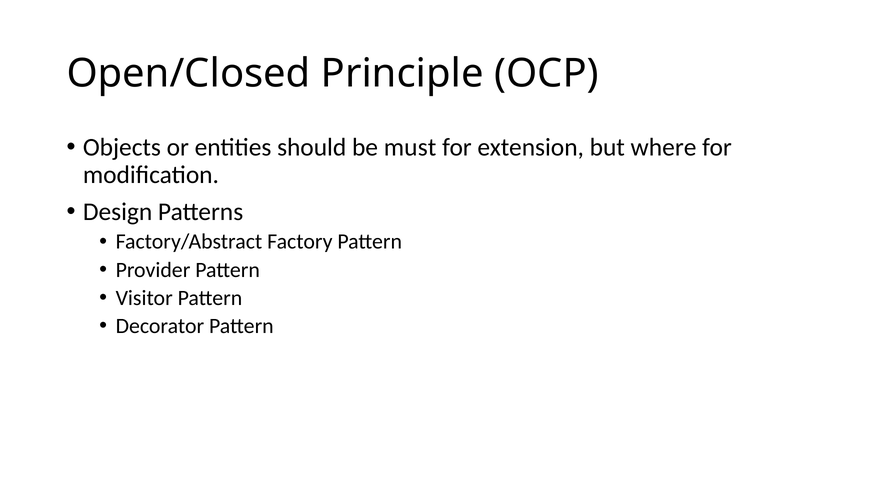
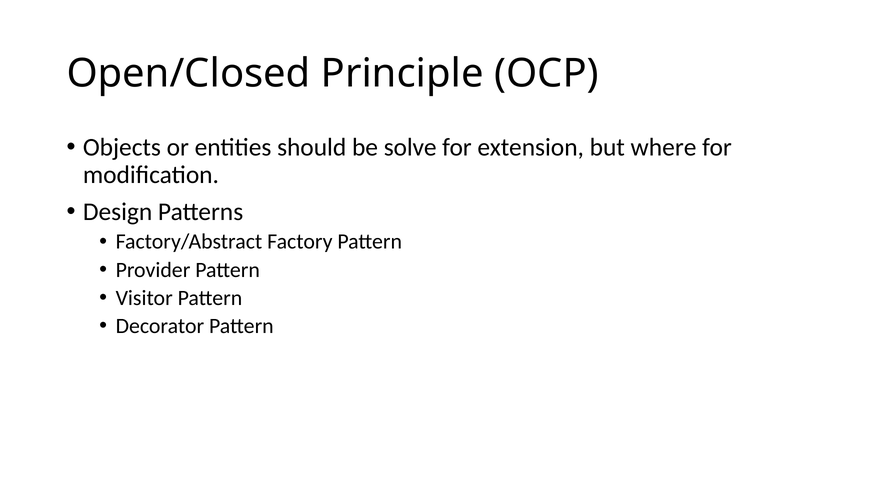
must: must -> solve
